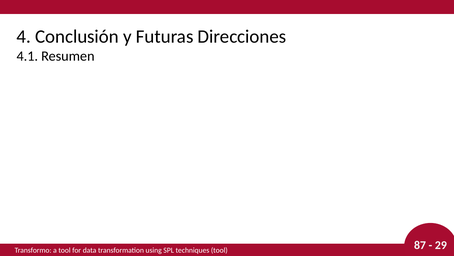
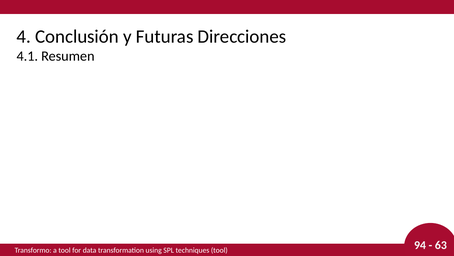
87: 87 -> 94
29: 29 -> 63
